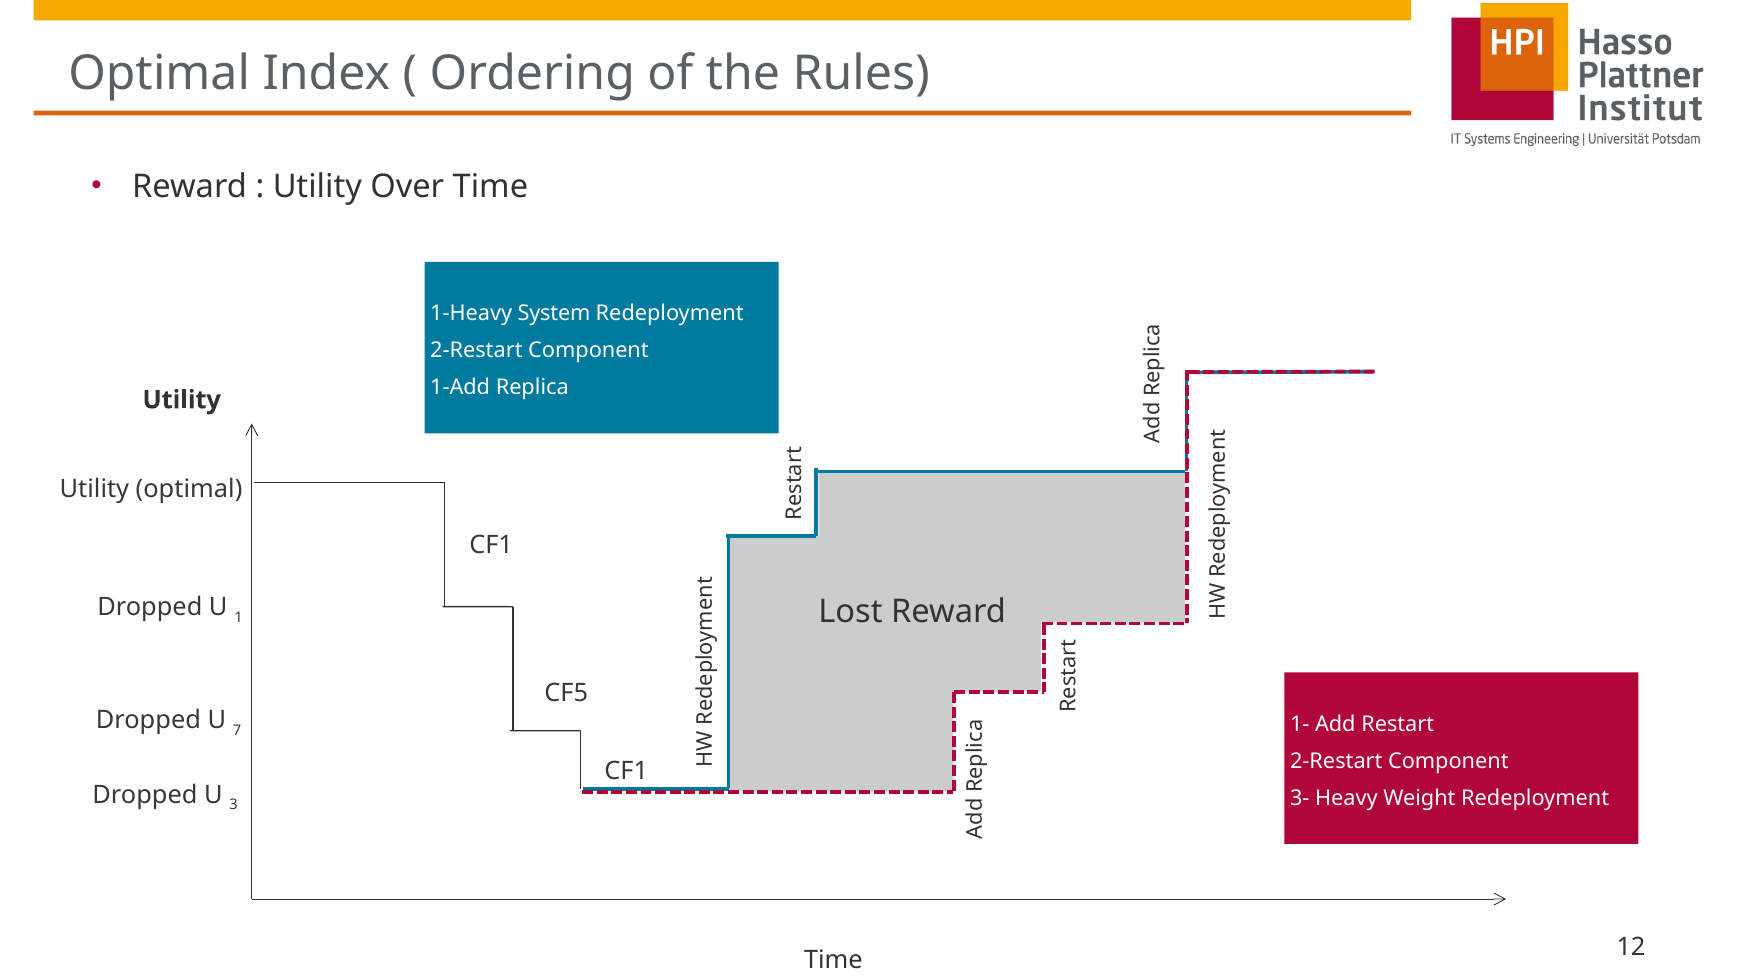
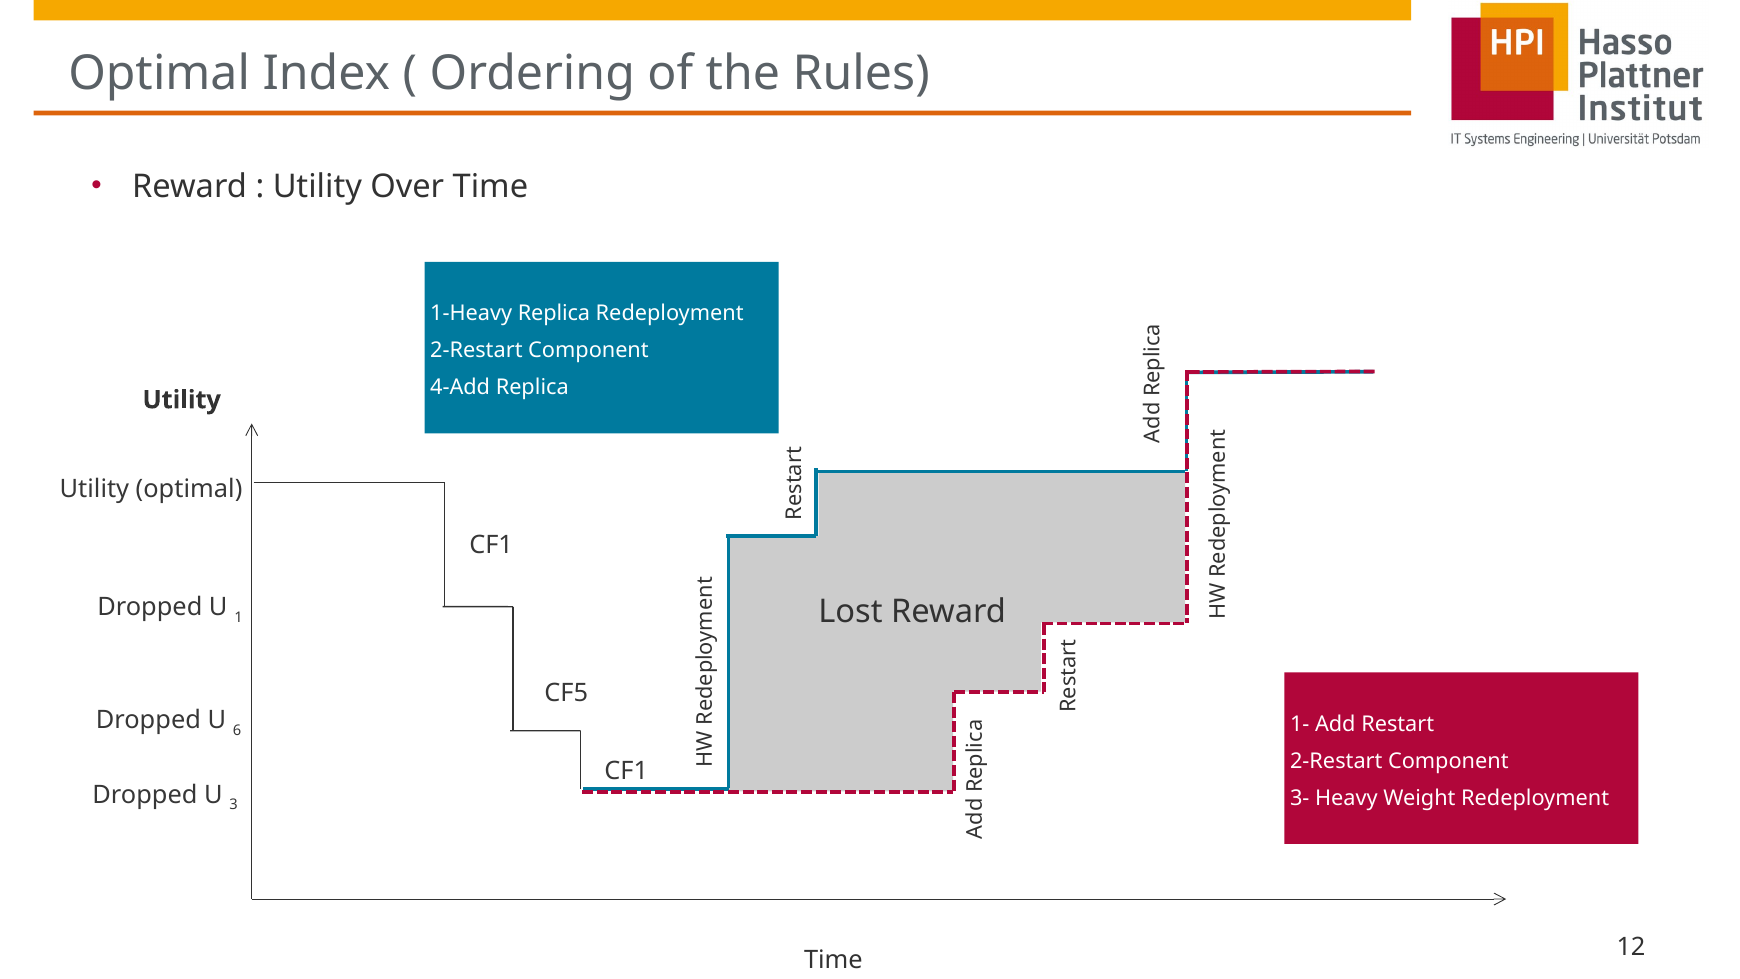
1-Heavy System: System -> Replica
1-Add: 1-Add -> 4-Add
7: 7 -> 6
